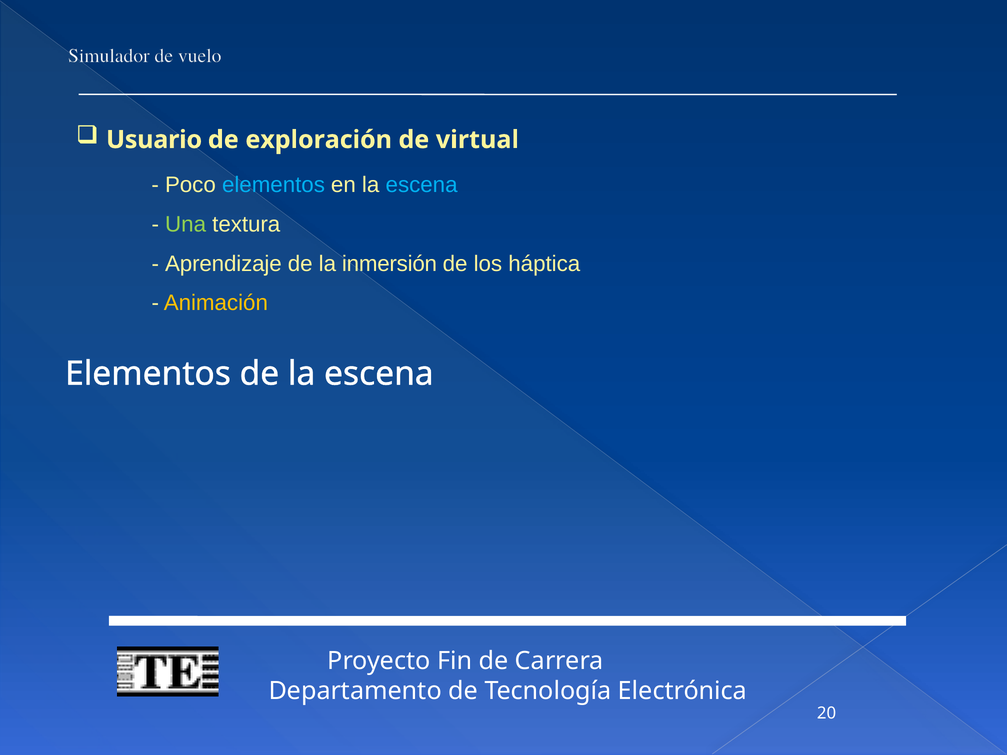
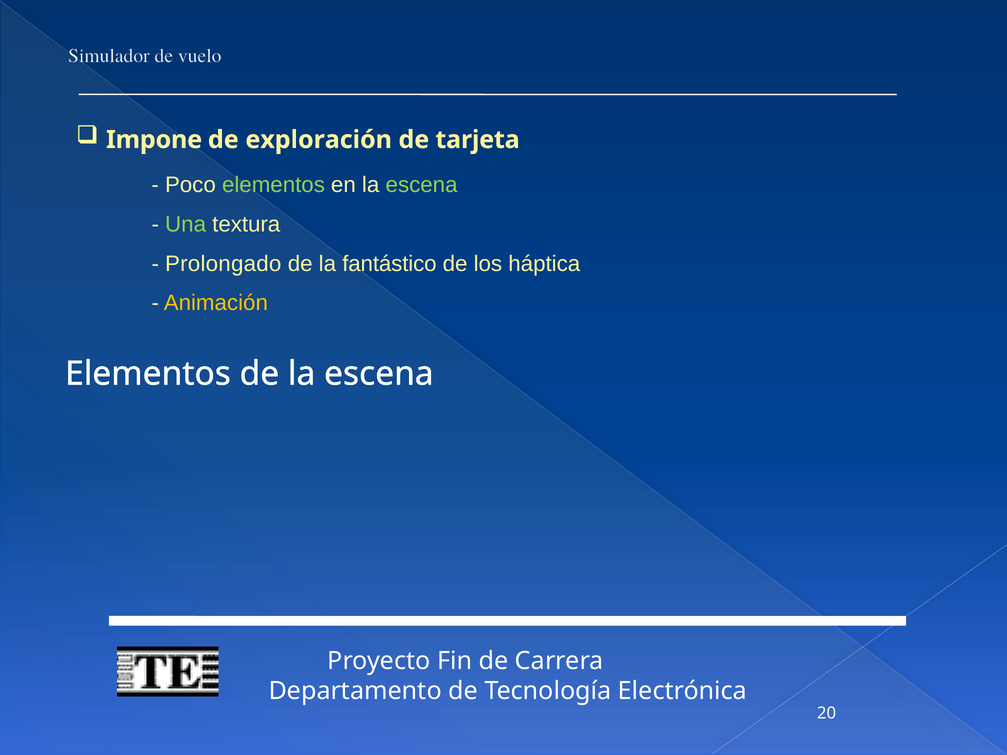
Usuario: Usuario -> Impone
virtual: virtual -> tarjeta
elementos at (273, 185) colour: light blue -> light green
escena at (422, 185) colour: light blue -> light green
Aprendizaje: Aprendizaje -> Prolongado
inmersión: inmersión -> fantástico
